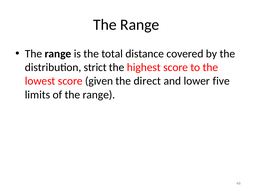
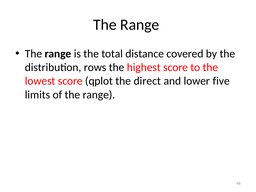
strict: strict -> rows
given: given -> qplot
